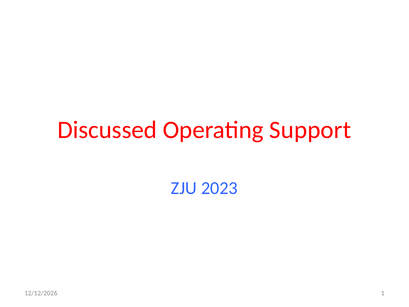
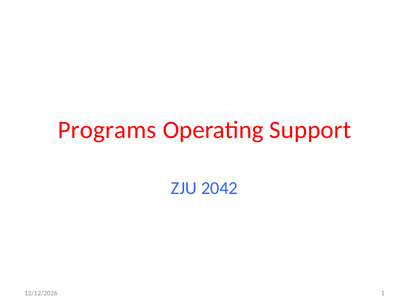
Discussed: Discussed -> Programs
2023: 2023 -> 2042
